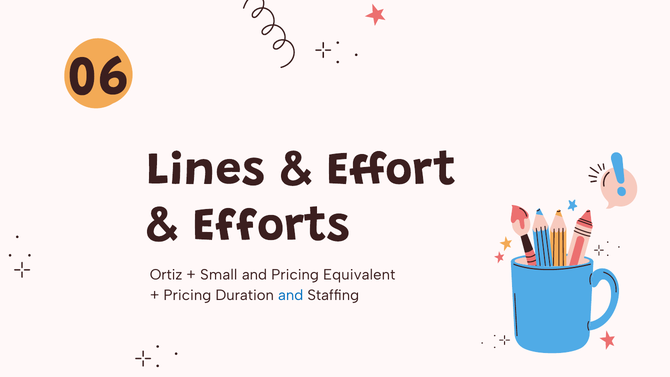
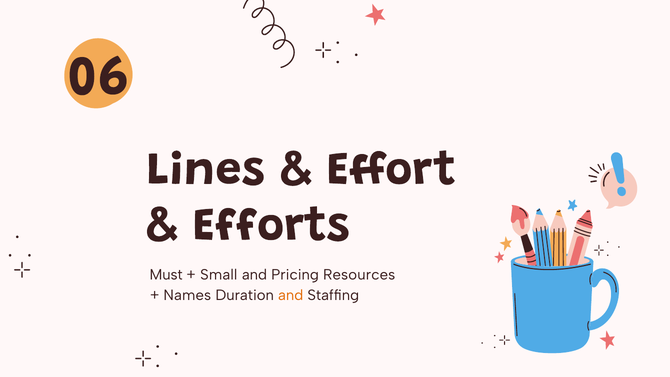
Ortiz: Ortiz -> Must
Equivalent: Equivalent -> Resources
Pricing at (187, 295): Pricing -> Names
and at (291, 295) colour: blue -> orange
